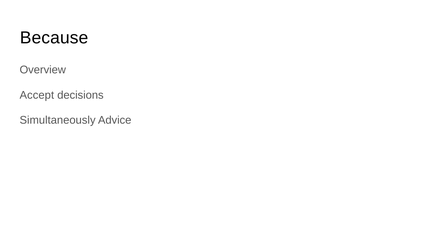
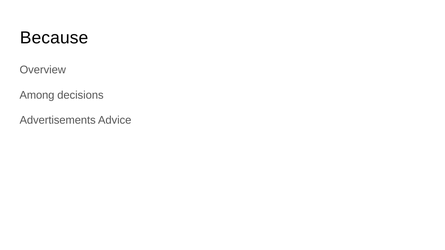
Accept: Accept -> Among
Simultaneously: Simultaneously -> Advertisements
